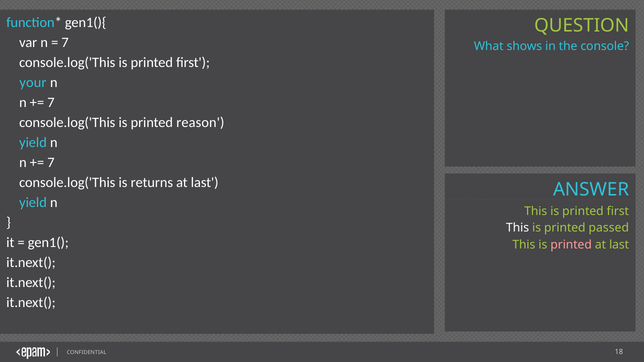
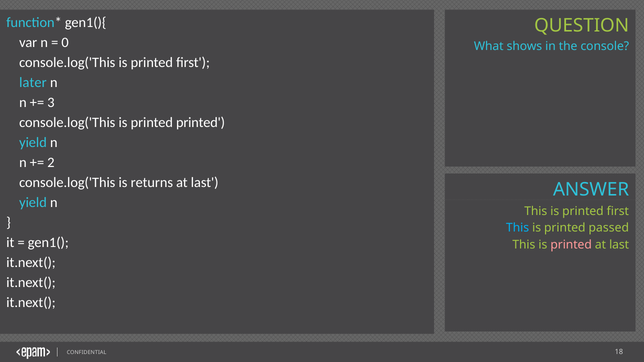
7 at (65, 42): 7 -> 0
your: your -> later
7 at (51, 103): 7 -> 3
printed reason: reason -> printed
7 at (51, 163): 7 -> 2
This at (518, 228) colour: white -> light blue
